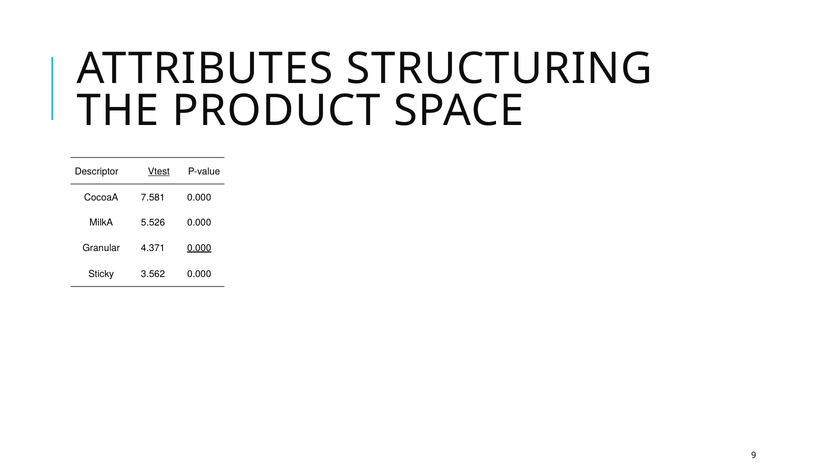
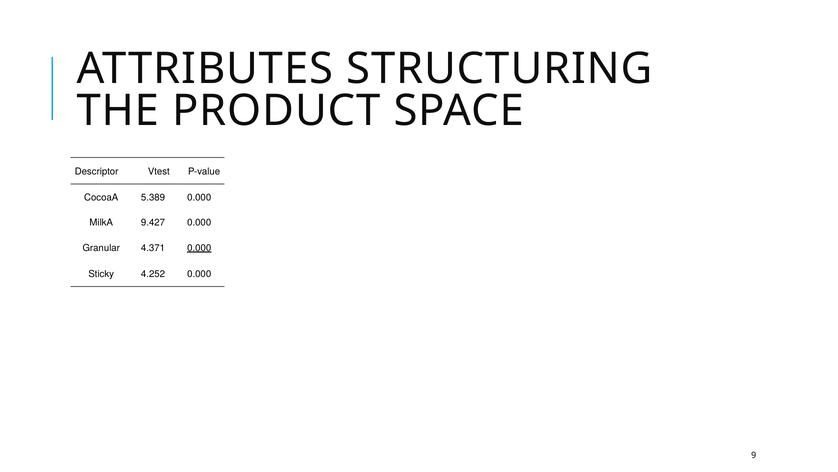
Vtest underline: present -> none
7.581: 7.581 -> 5.389
5.526: 5.526 -> 9.427
3.562: 3.562 -> 4.252
